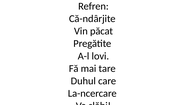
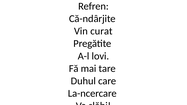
păcat: păcat -> curat
